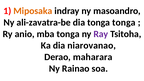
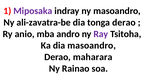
Miposaka colour: orange -> purple
tonga tonga: tonga -> derao
mba tonga: tonga -> andro
dia niarovanao: niarovanao -> masoandro
